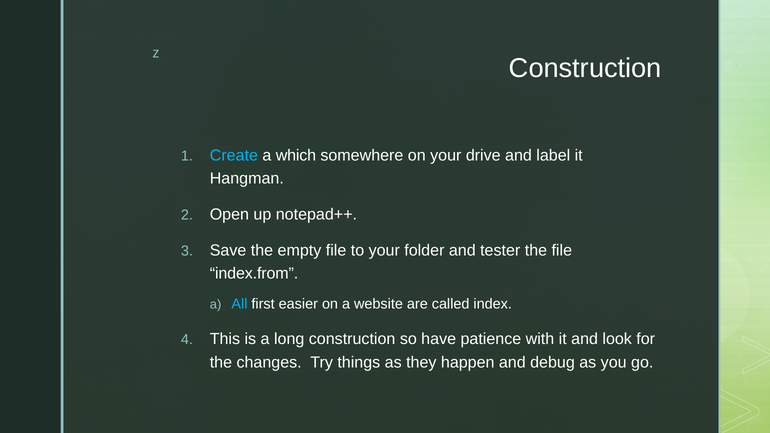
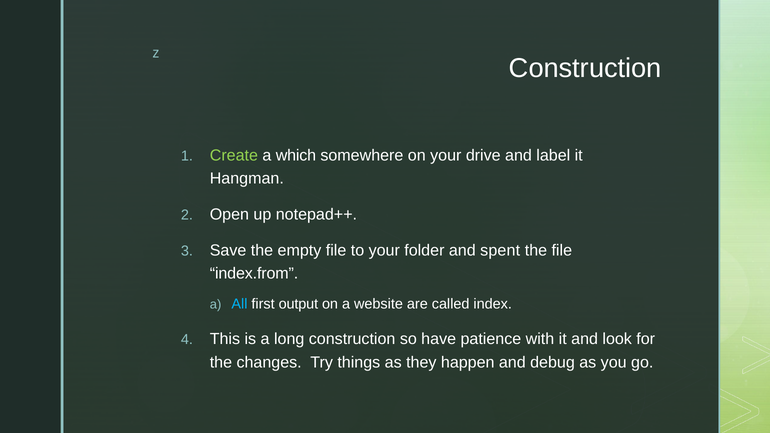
Create colour: light blue -> light green
tester: tester -> spent
easier: easier -> output
